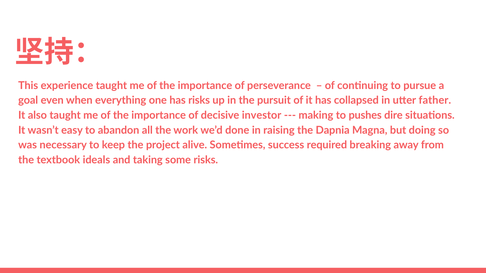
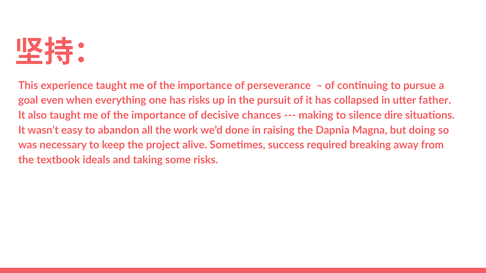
investor: investor -> chances
pushes: pushes -> silence
